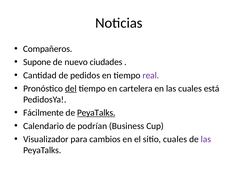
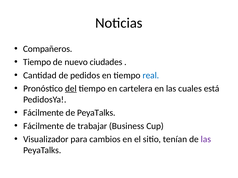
Supone at (37, 62): Supone -> Tiempo
real colour: purple -> blue
PeyaTalks at (96, 113) underline: present -> none
Calendario at (44, 126): Calendario -> Fácilmente
podrían: podrían -> trabajar
sitio cuales: cuales -> tenían
